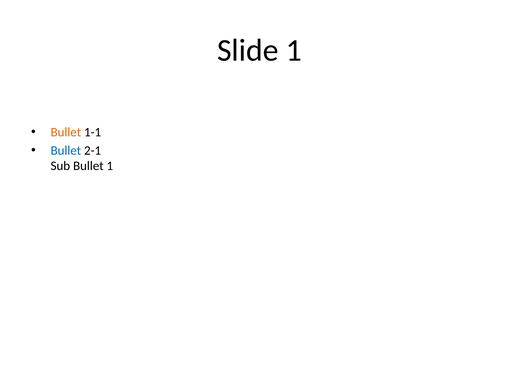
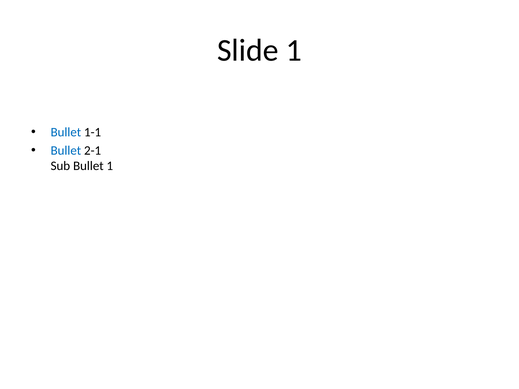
Bullet at (66, 132) colour: orange -> blue
